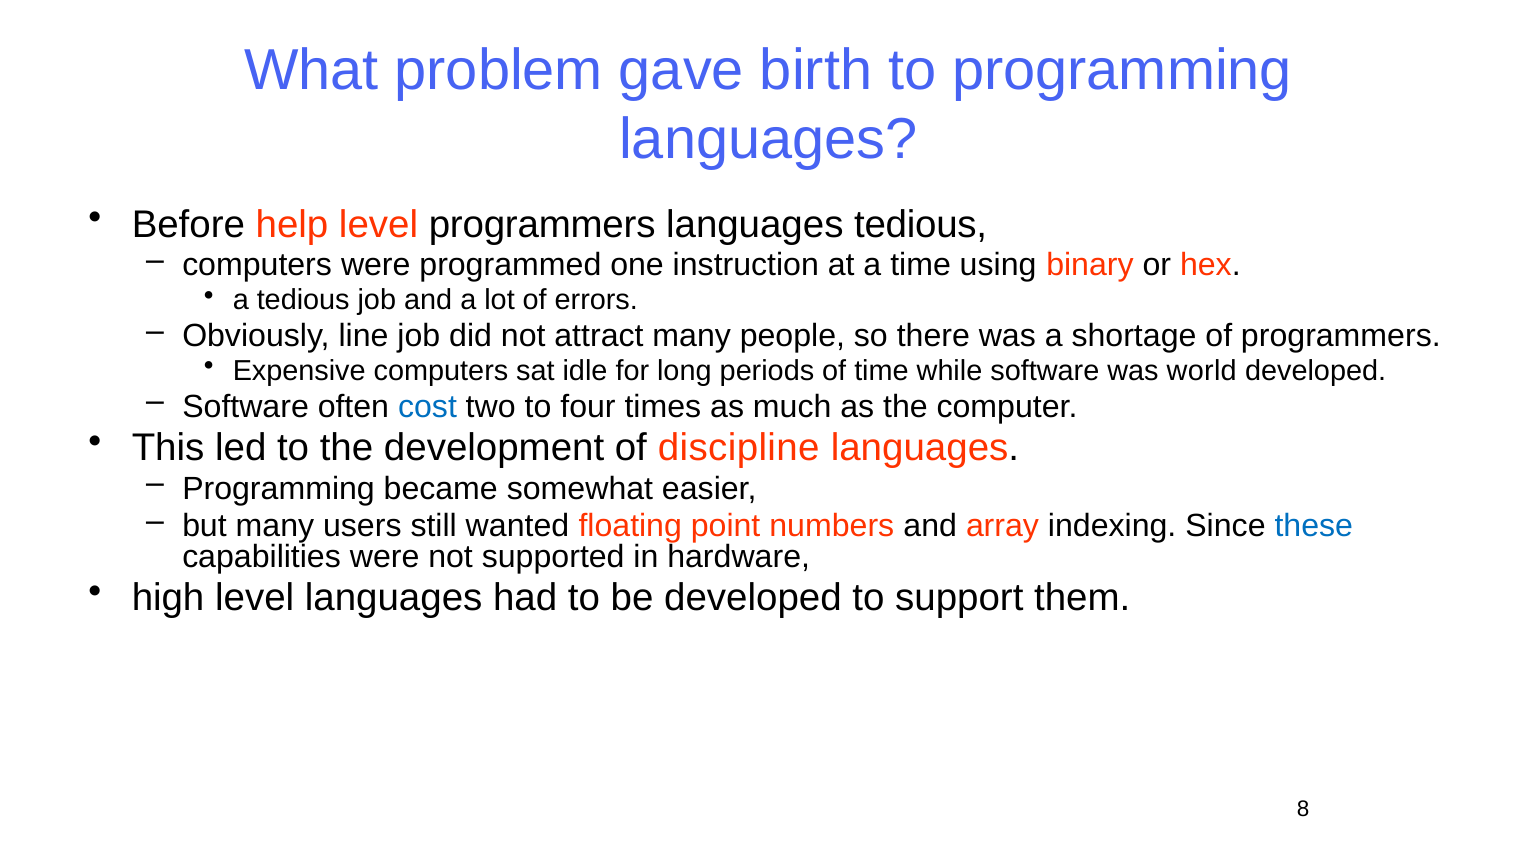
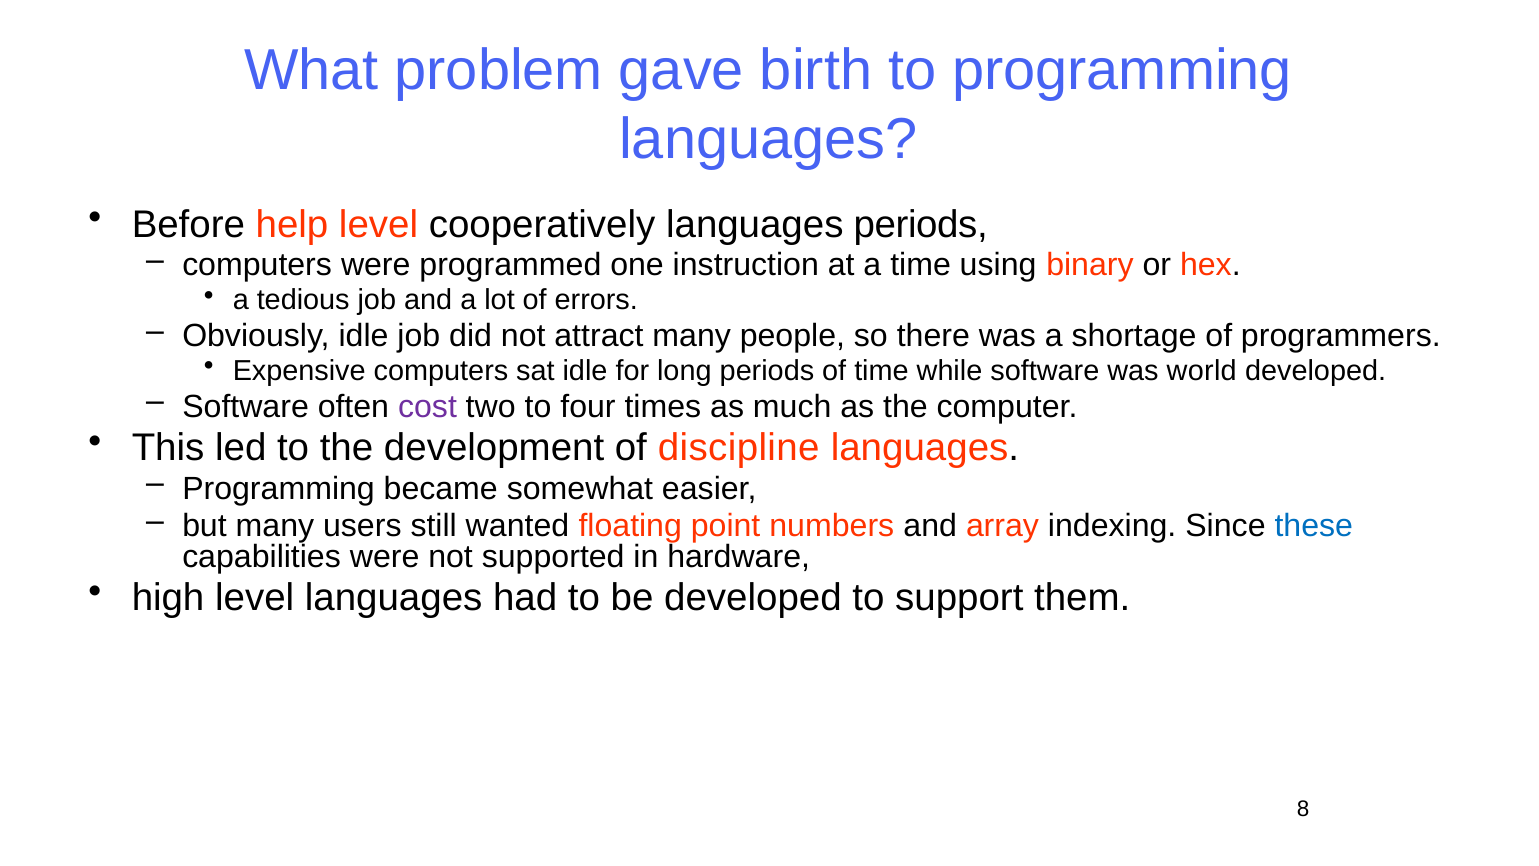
level programmers: programmers -> cooperatively
languages tedious: tedious -> periods
Obviously line: line -> idle
cost colour: blue -> purple
